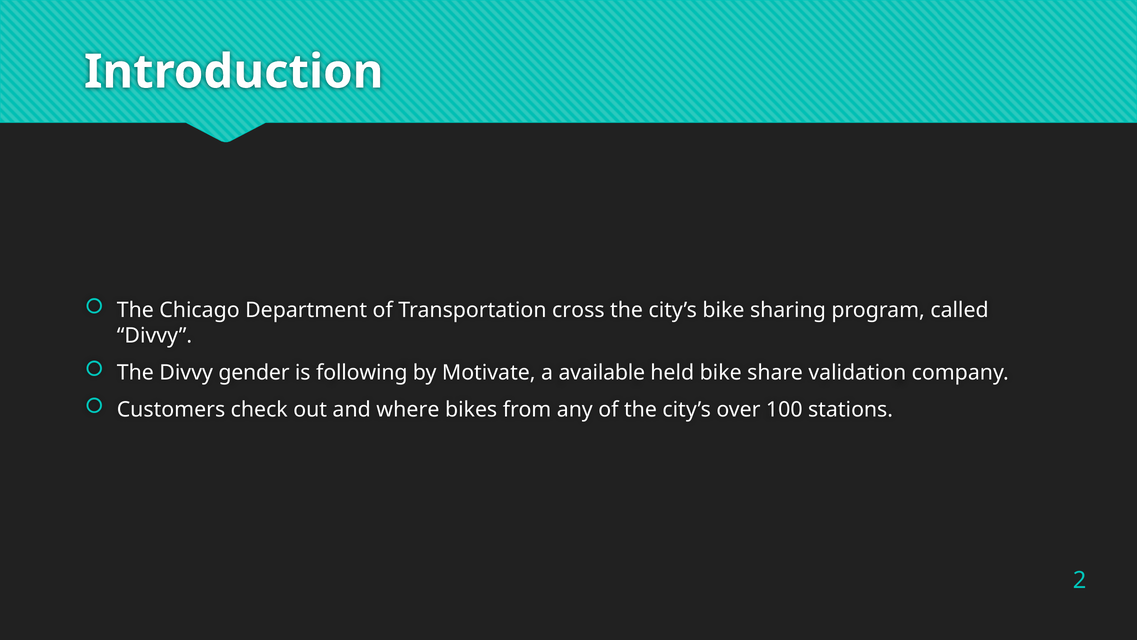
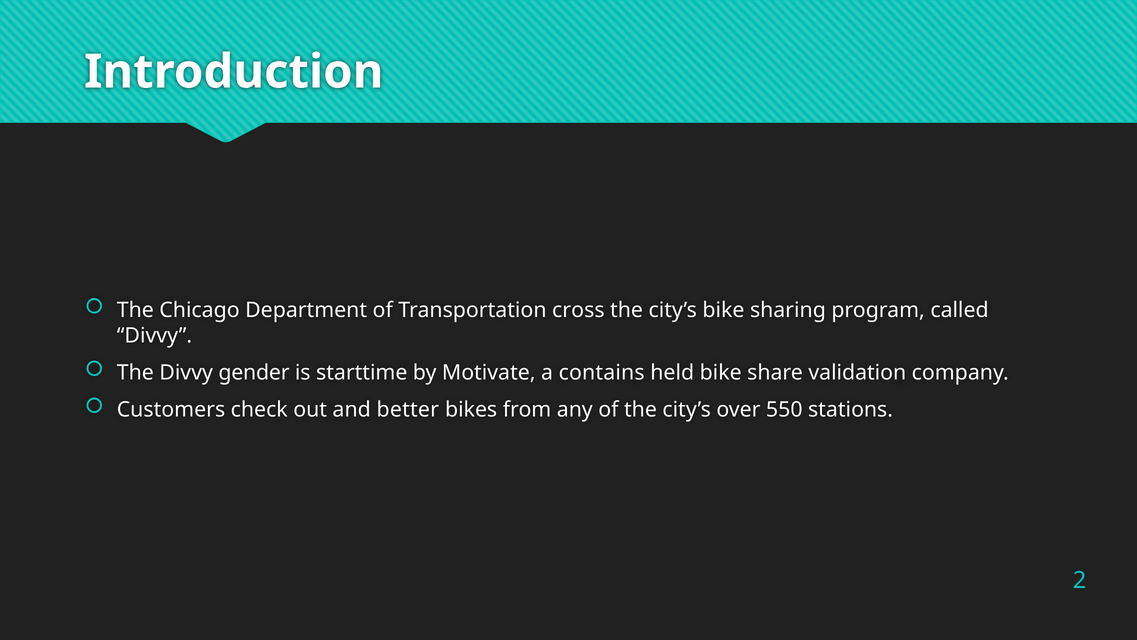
following: following -> starttime
available: available -> contains
where: where -> better
100: 100 -> 550
